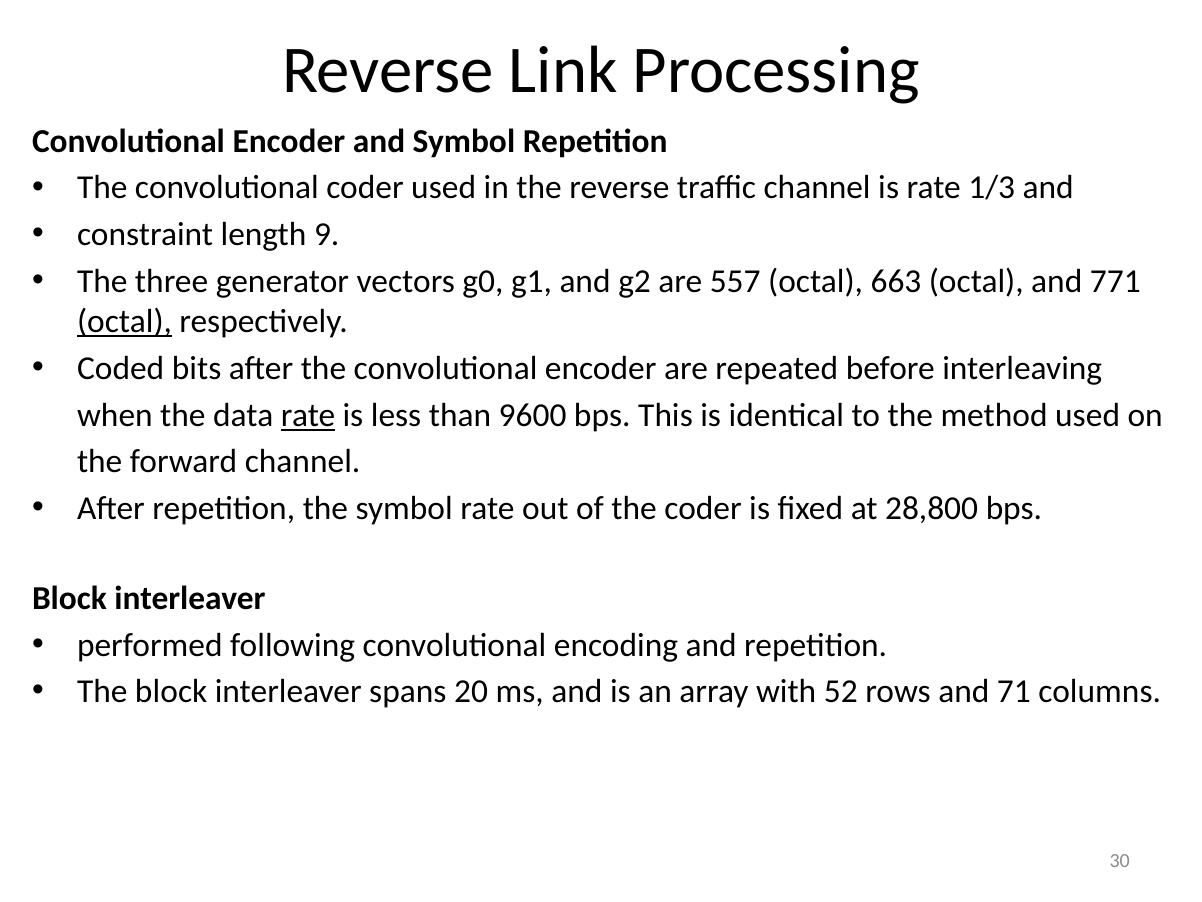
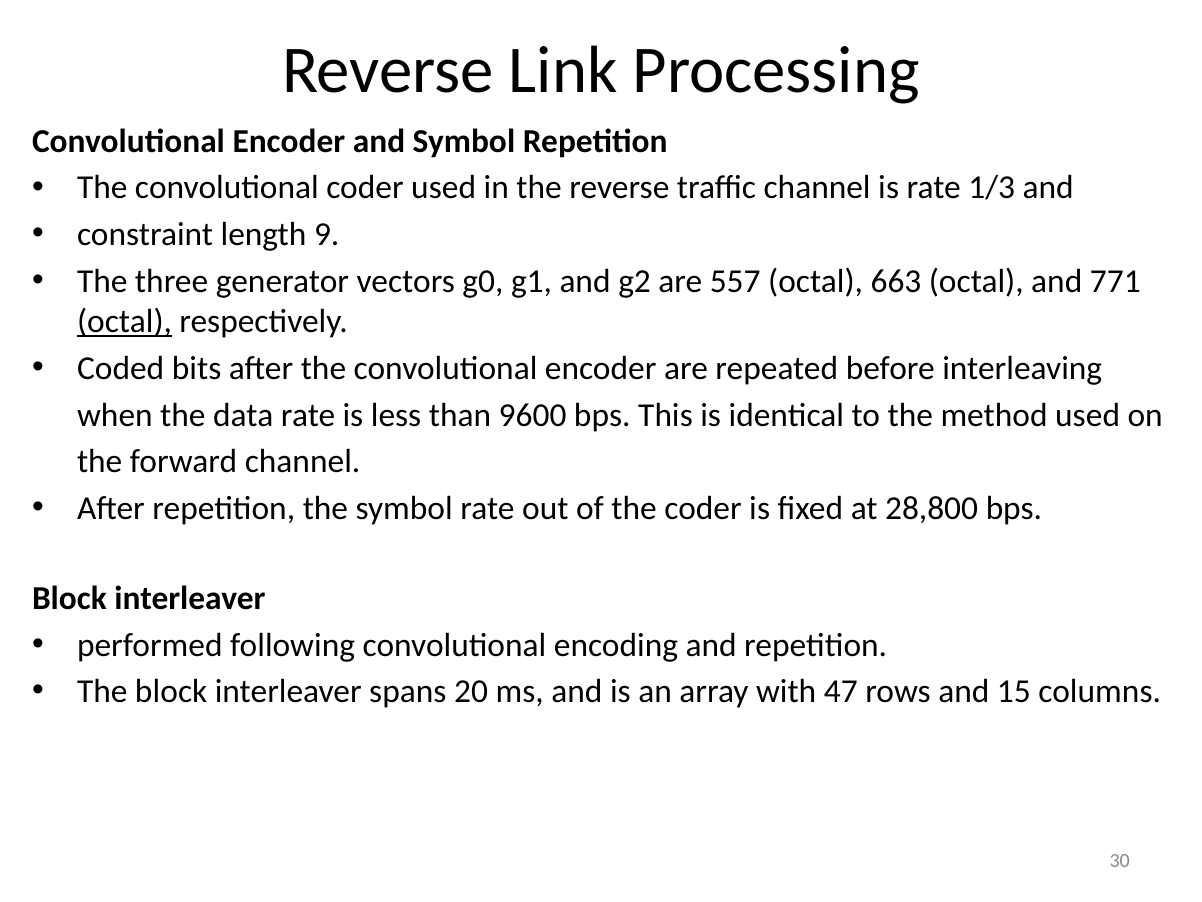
rate at (308, 415) underline: present -> none
52: 52 -> 47
71: 71 -> 15
